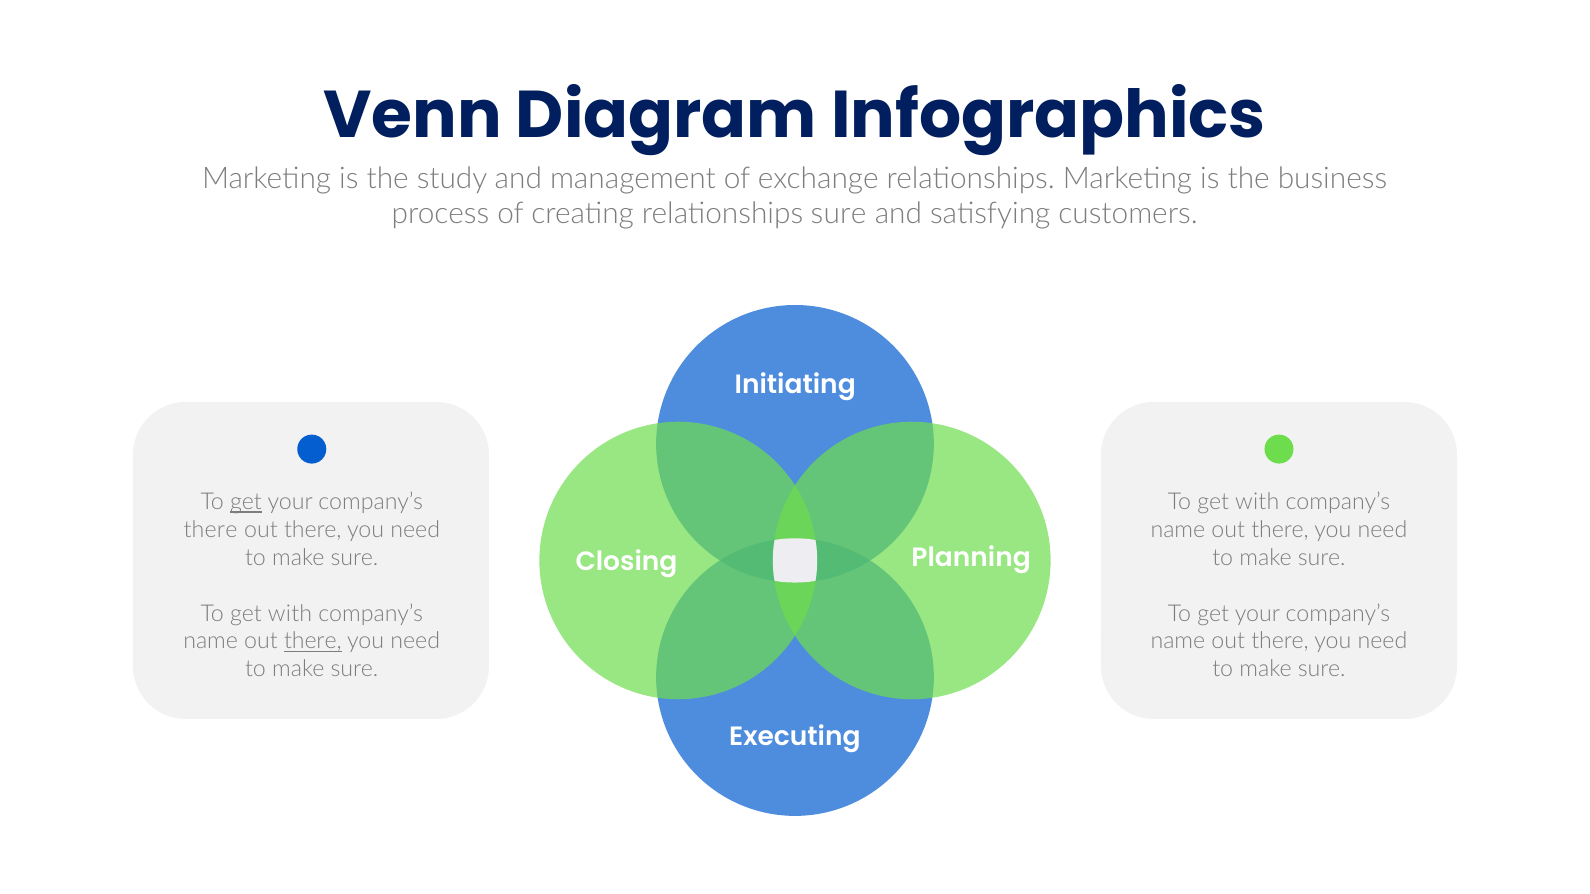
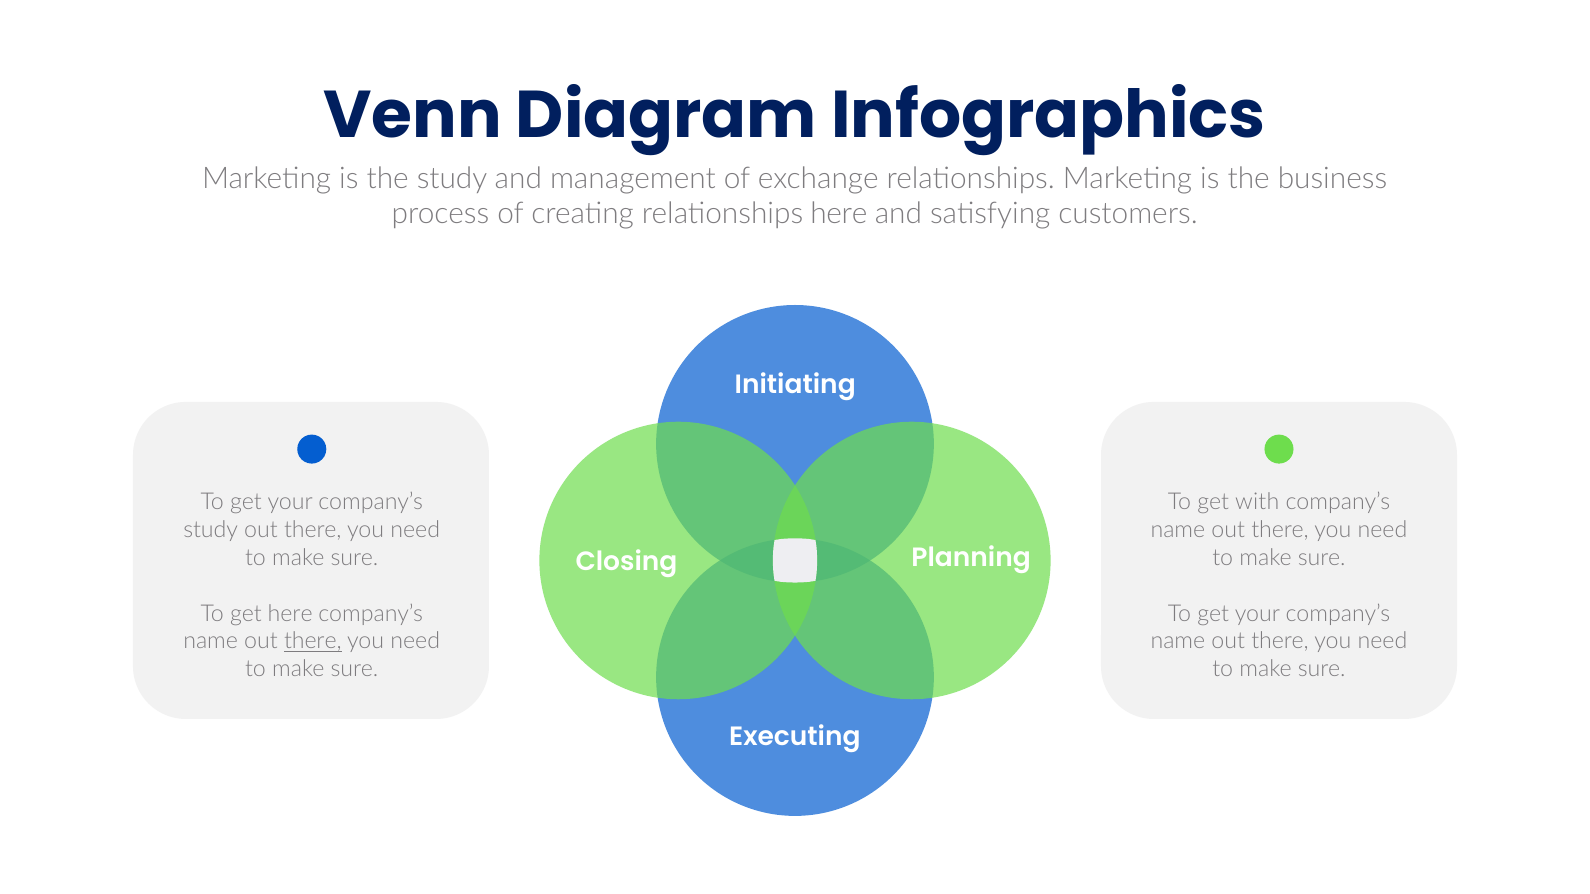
relationships sure: sure -> here
get at (246, 503) underline: present -> none
there at (211, 530): there -> study
with at (290, 614): with -> here
